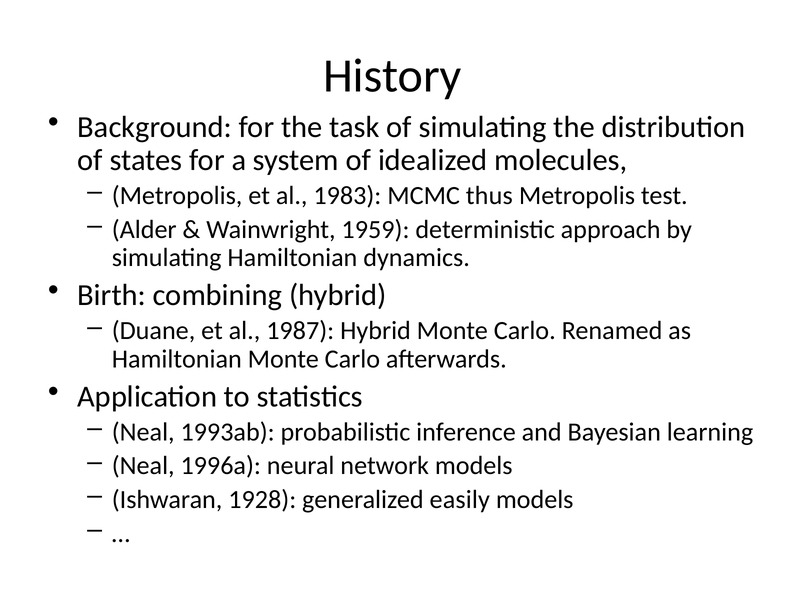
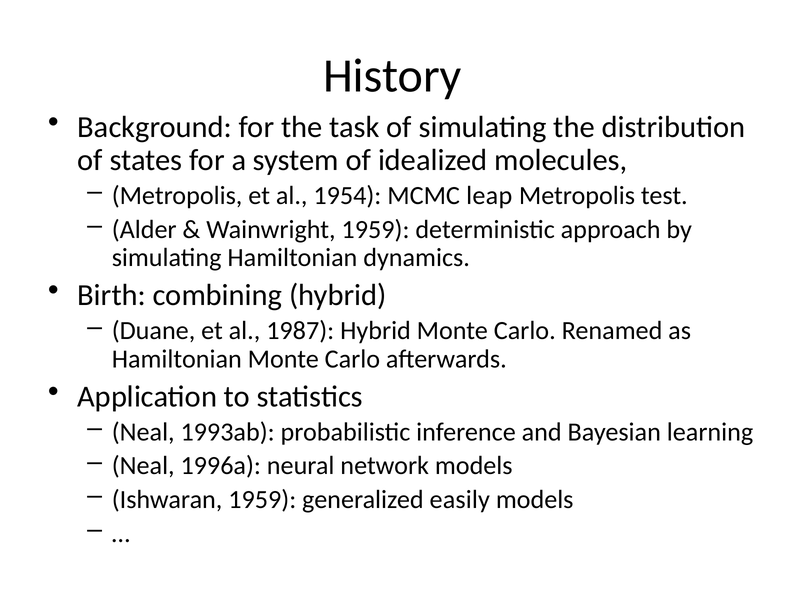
1983: 1983 -> 1954
thus: thus -> leap
Ishwaran 1928: 1928 -> 1959
